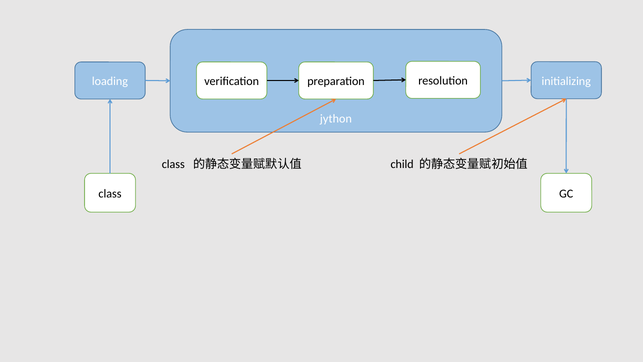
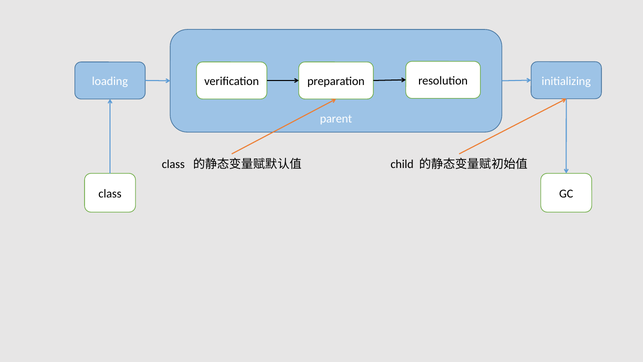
jython: jython -> parent
